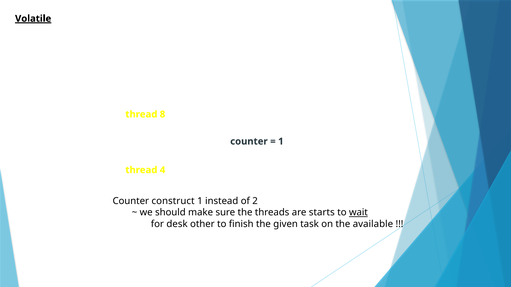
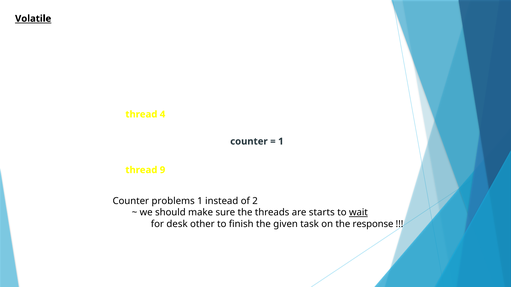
Volatile underline: present -> none
8: 8 -> 4
4: 4 -> 9
construct: construct -> problems
available: available -> response
